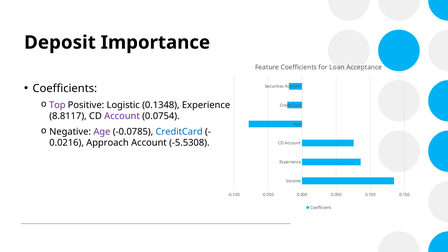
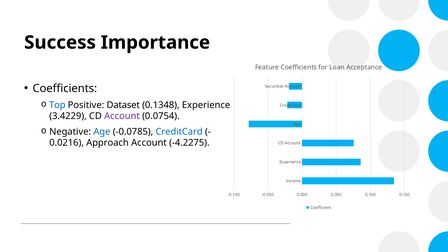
Deposit: Deposit -> Success
Top colour: purple -> blue
Logistic: Logistic -> Dataset
8.8117: 8.8117 -> 3.4229
Age at (102, 132) colour: purple -> blue
-5.5308: -5.5308 -> -4.2275
